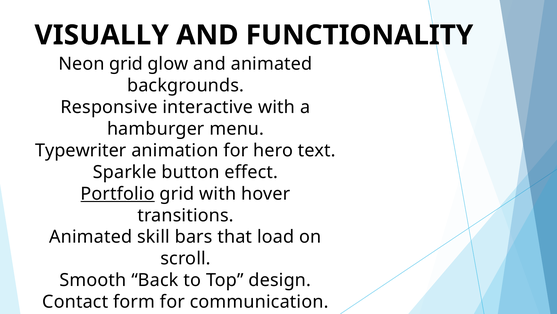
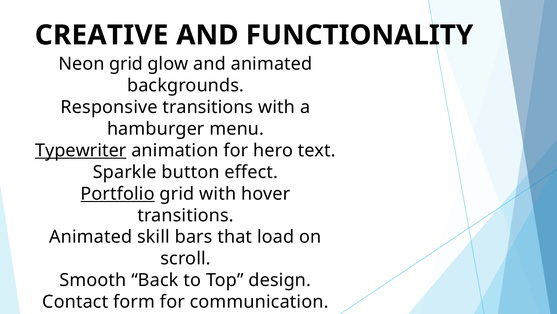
VISUALLY: VISUALLY -> CREATIVE
Responsive interactive: interactive -> transitions
Typewriter underline: none -> present
